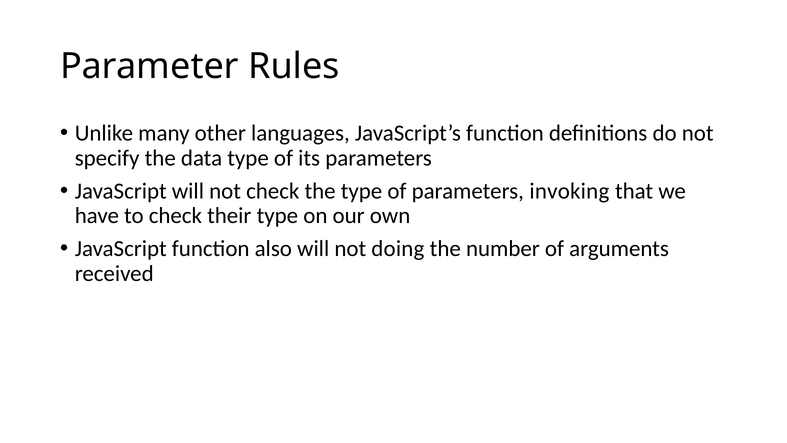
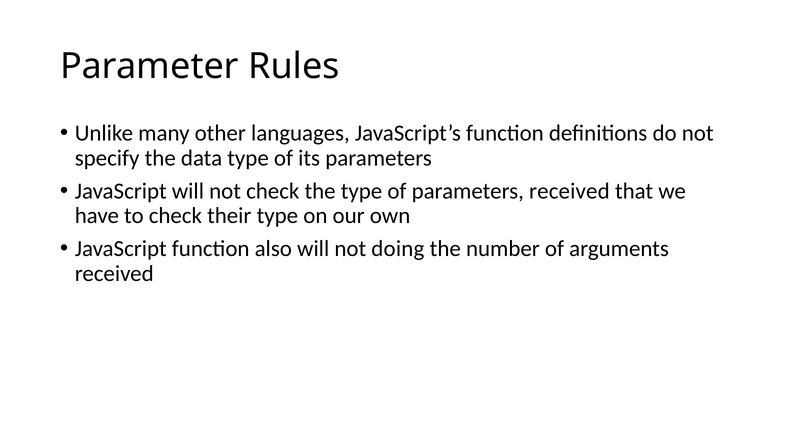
parameters invoking: invoking -> received
